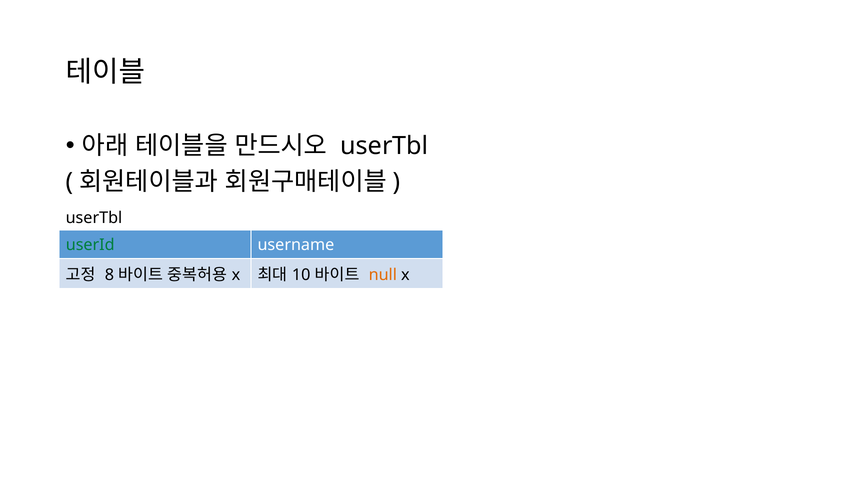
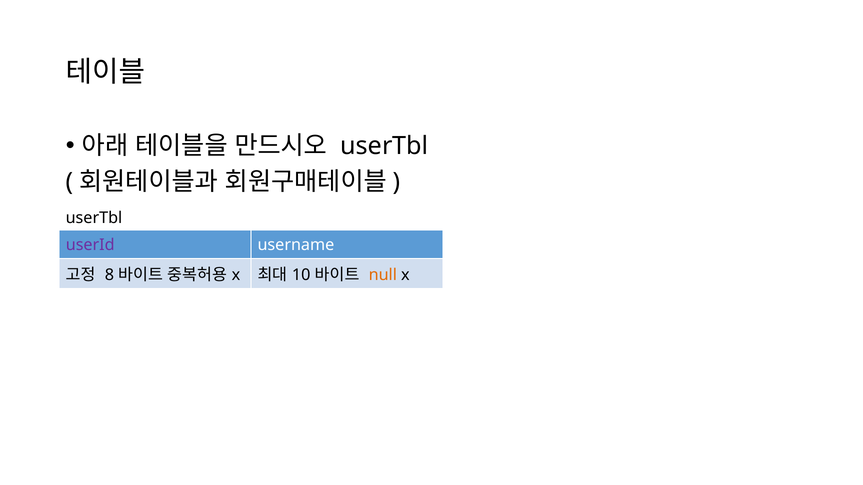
userId colour: green -> purple
